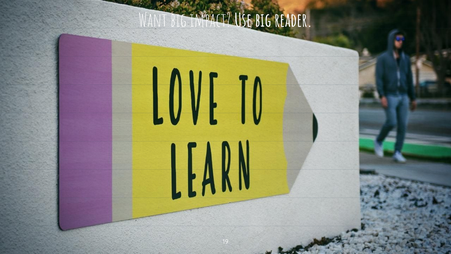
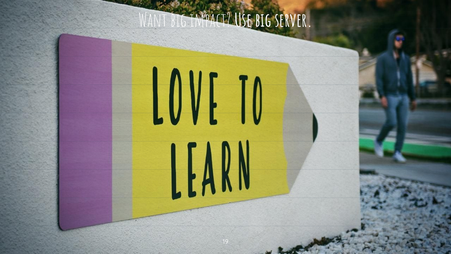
reader: reader -> server
